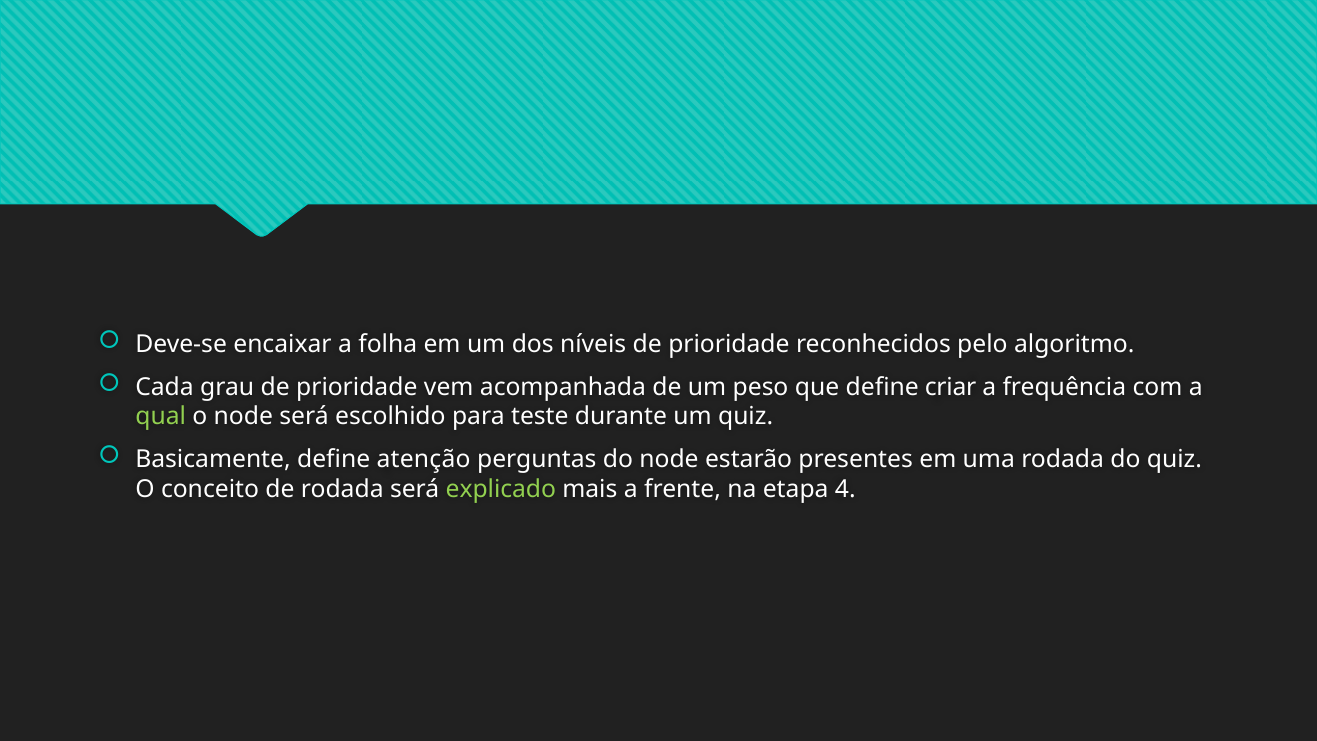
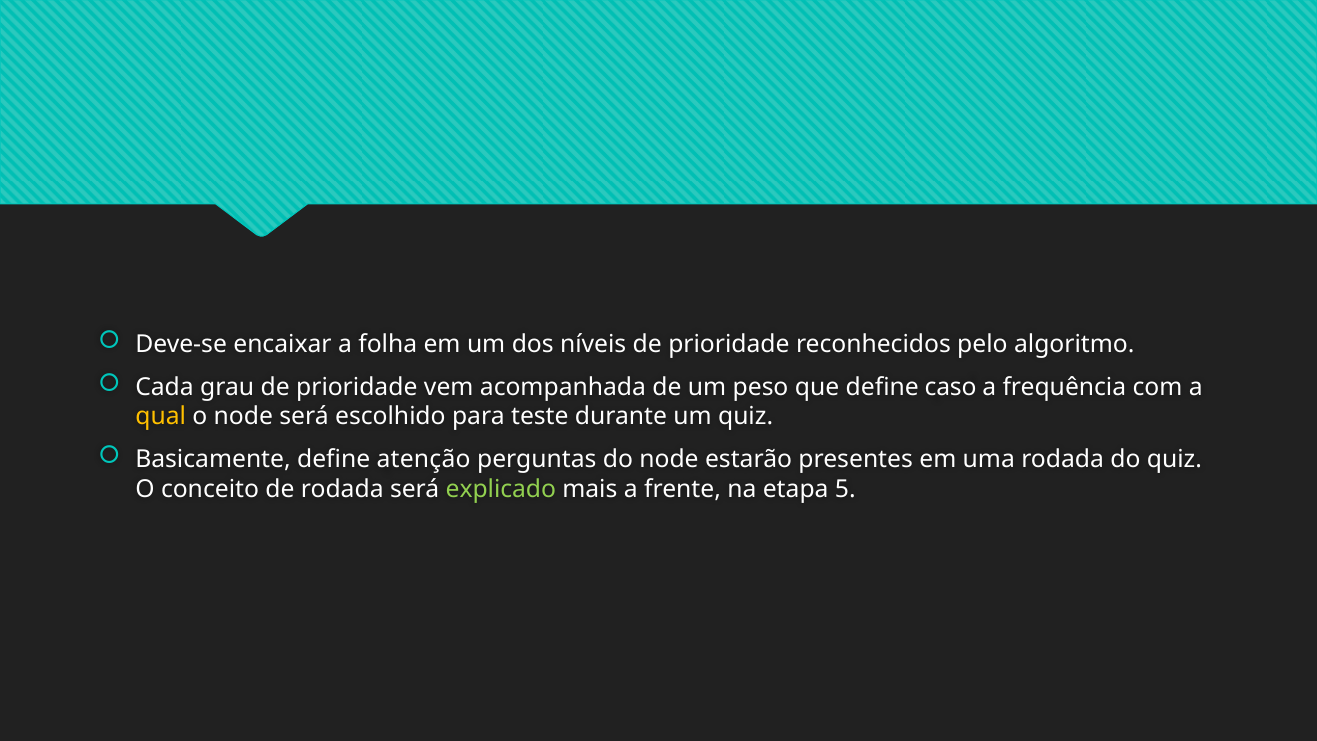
criar: criar -> caso
qual colour: light green -> yellow
4: 4 -> 5
